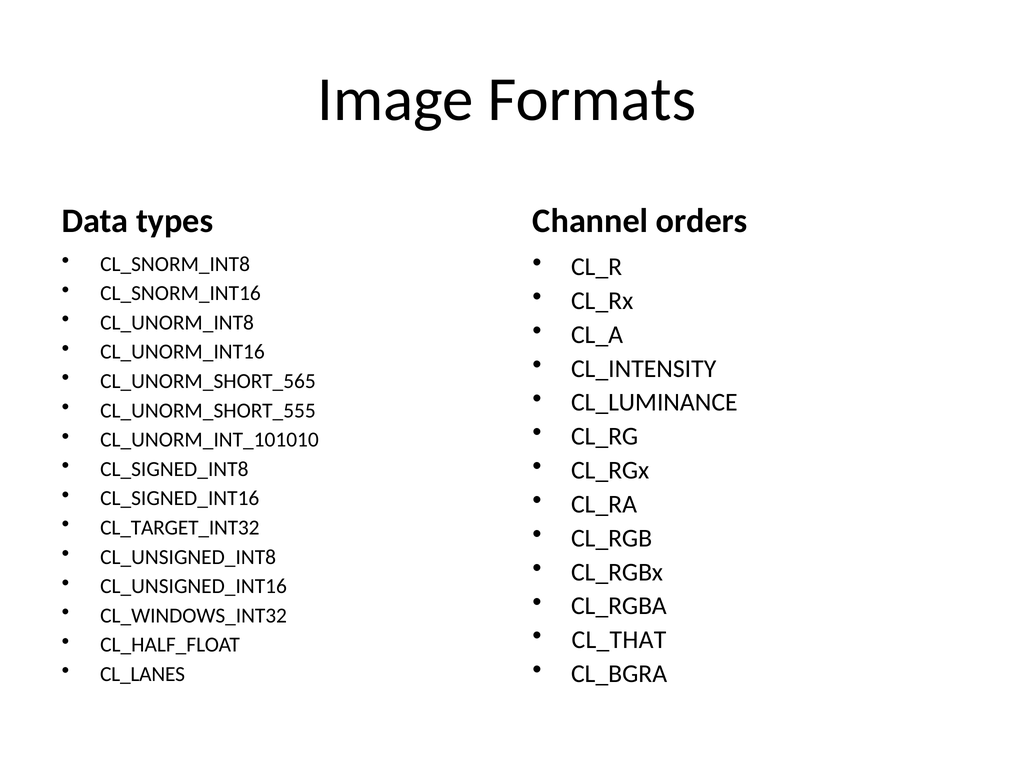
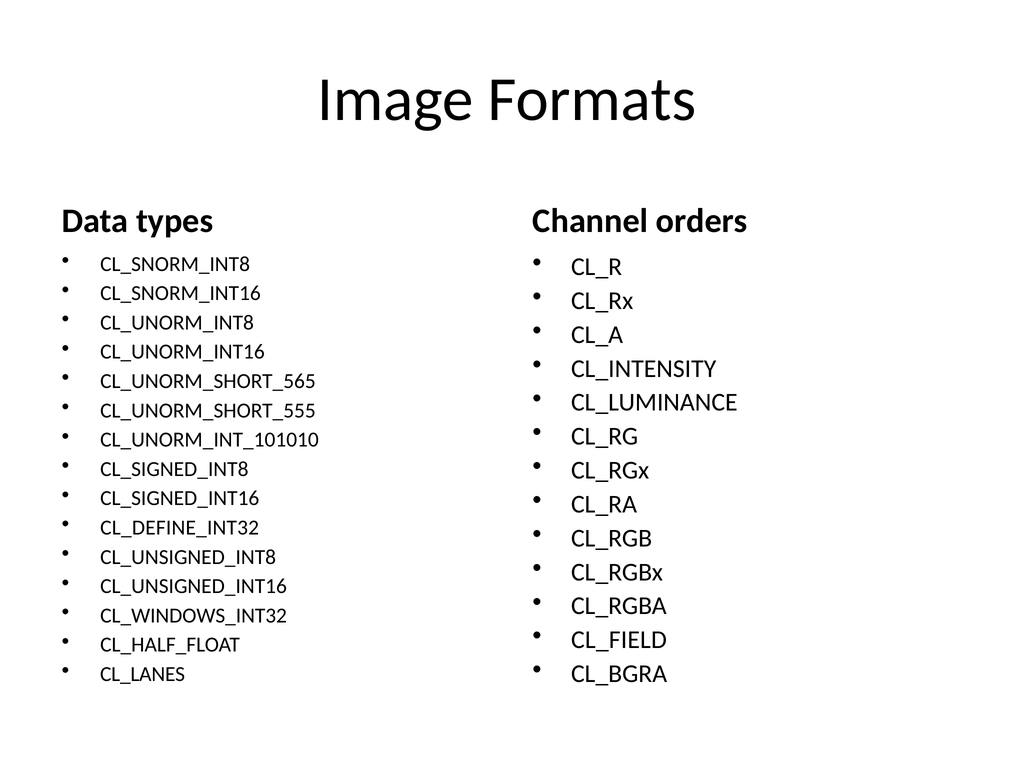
CL_TARGET_INT32: CL_TARGET_INT32 -> CL_DEFINE_INT32
CL_THAT: CL_THAT -> CL_FIELD
